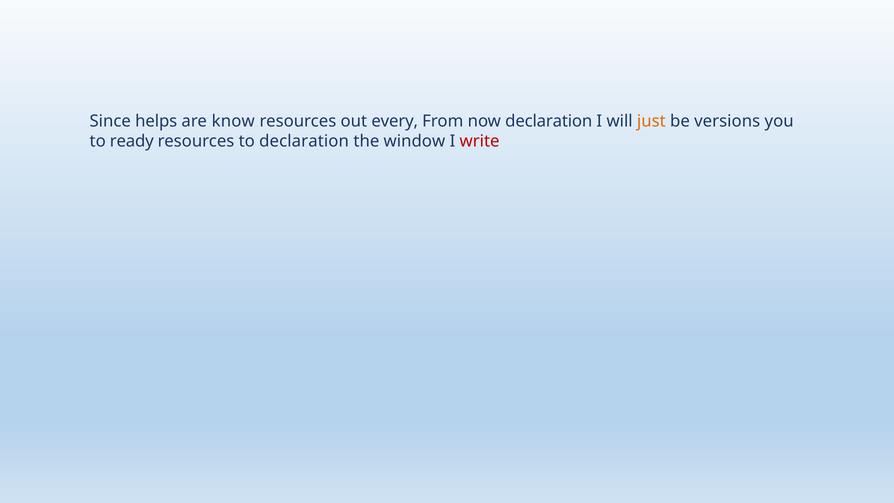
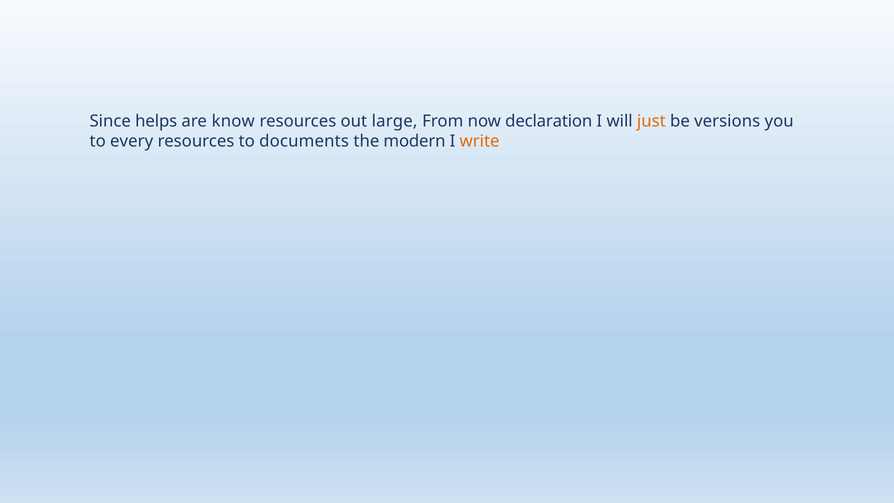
every: every -> large
ready: ready -> every
to declaration: declaration -> documents
window: window -> modern
write colour: red -> orange
